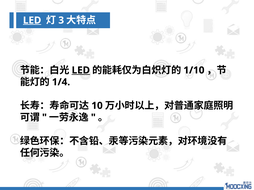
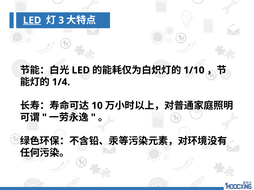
LED at (81, 70) underline: present -> none
